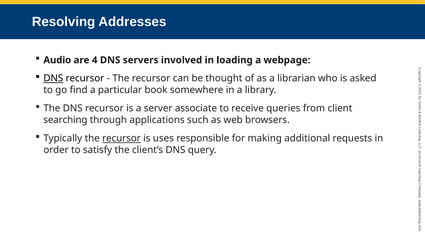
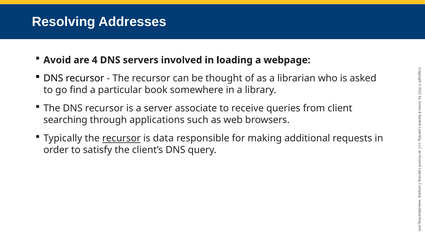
Audio: Audio -> Avoid
DNS at (53, 78) underline: present -> none
uses: uses -> data
